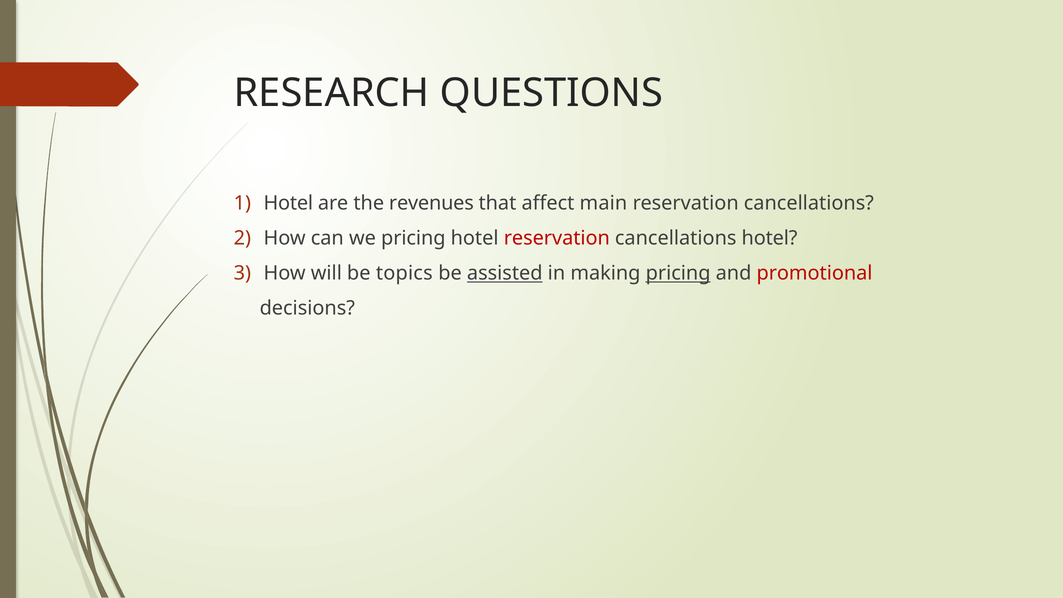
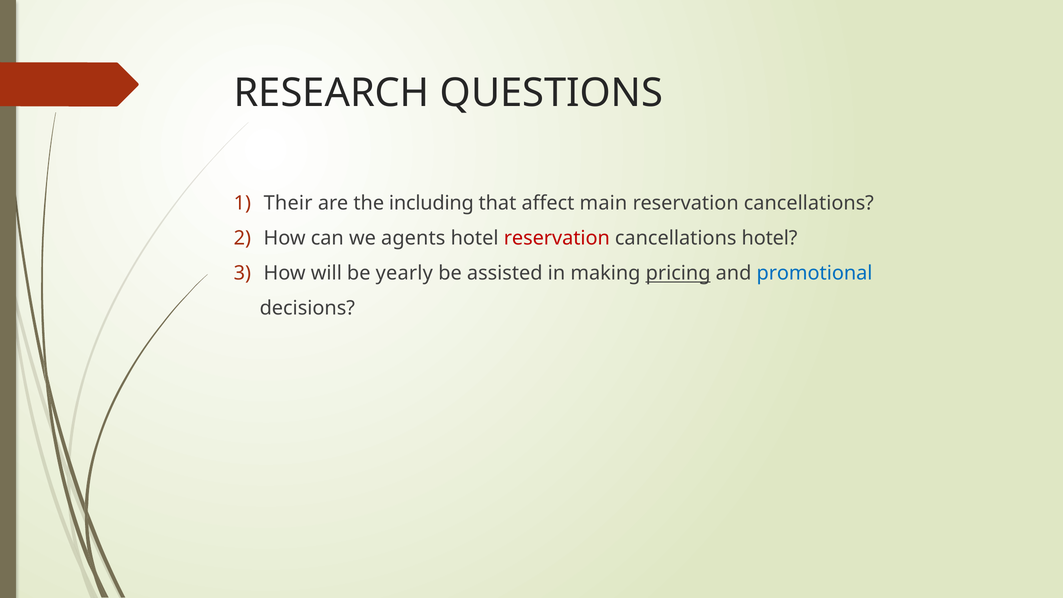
Hotel at (288, 203): Hotel -> Their
revenues: revenues -> including
we pricing: pricing -> agents
topics: topics -> yearly
assisted underline: present -> none
promotional colour: red -> blue
